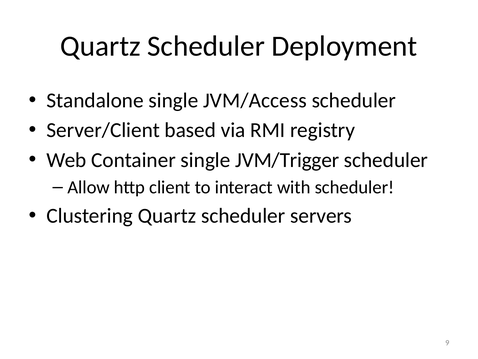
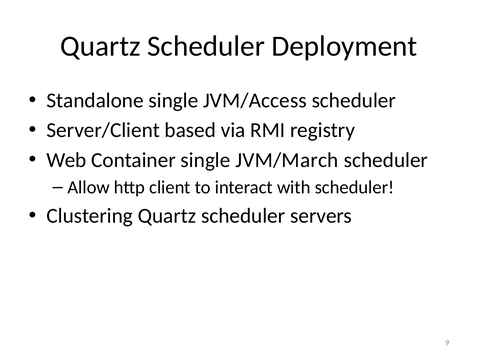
JVM/Trigger: JVM/Trigger -> JVM/March
